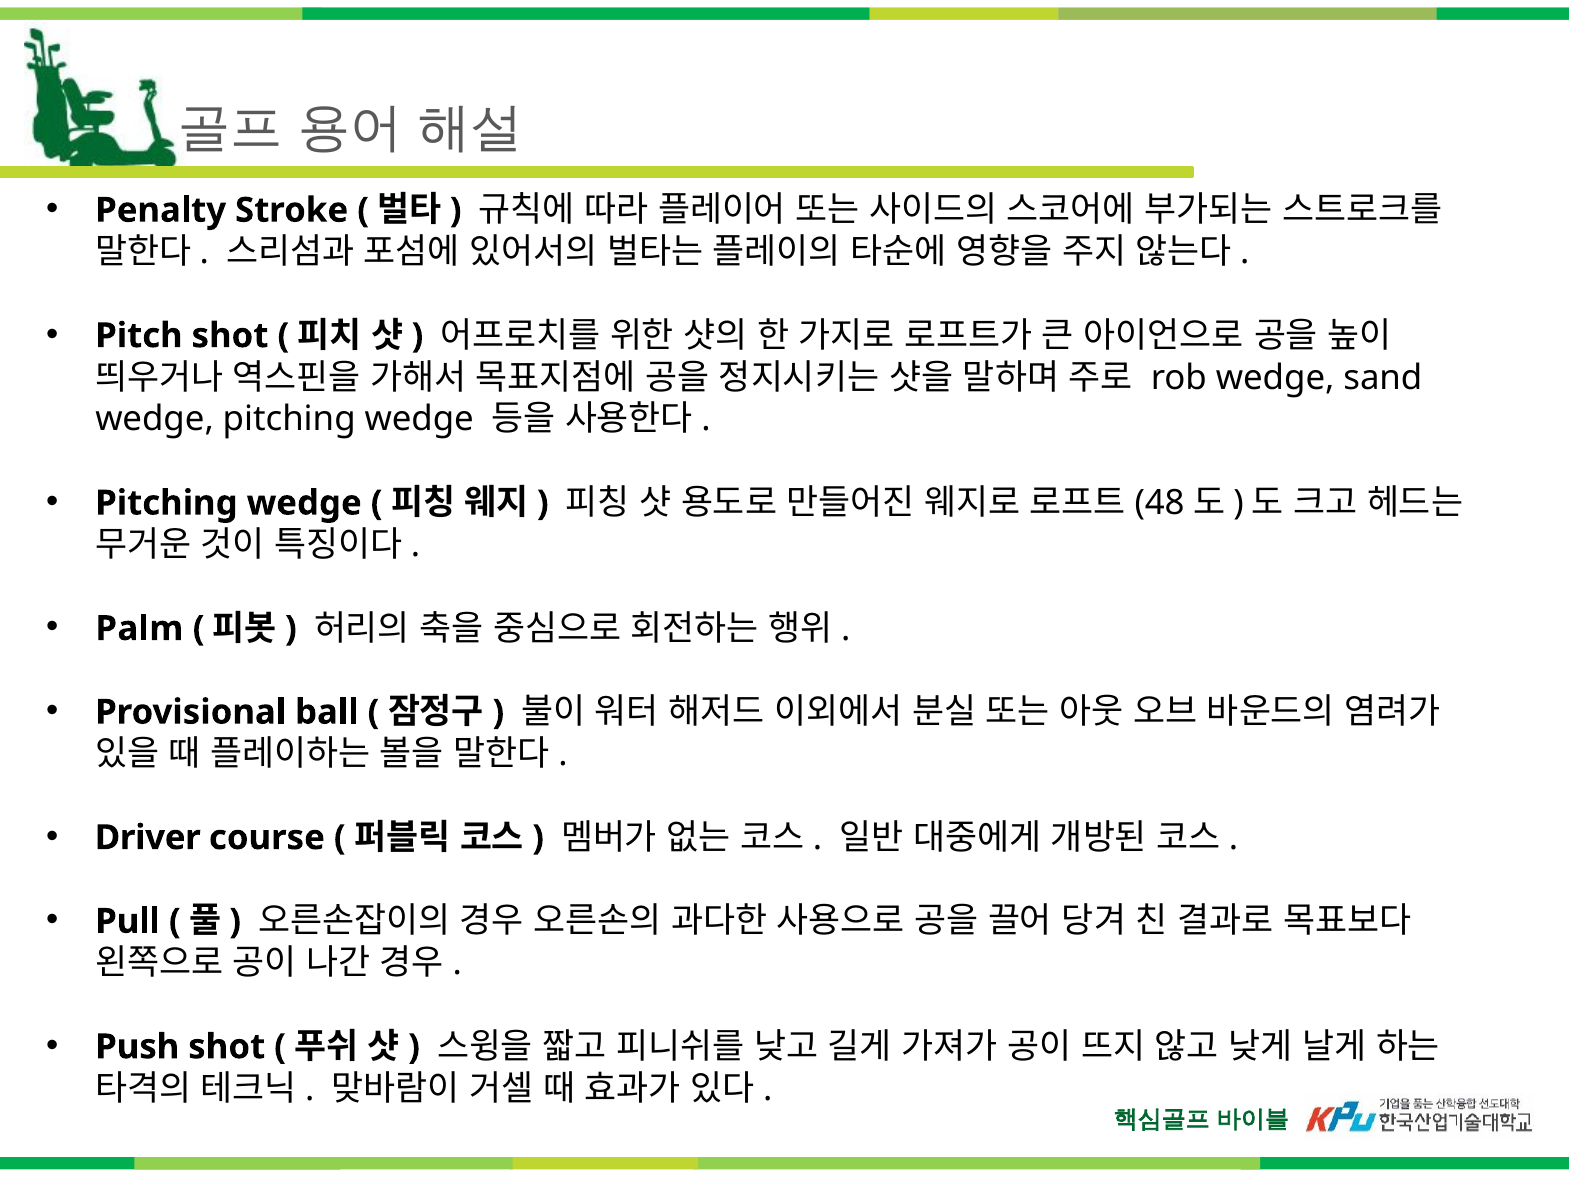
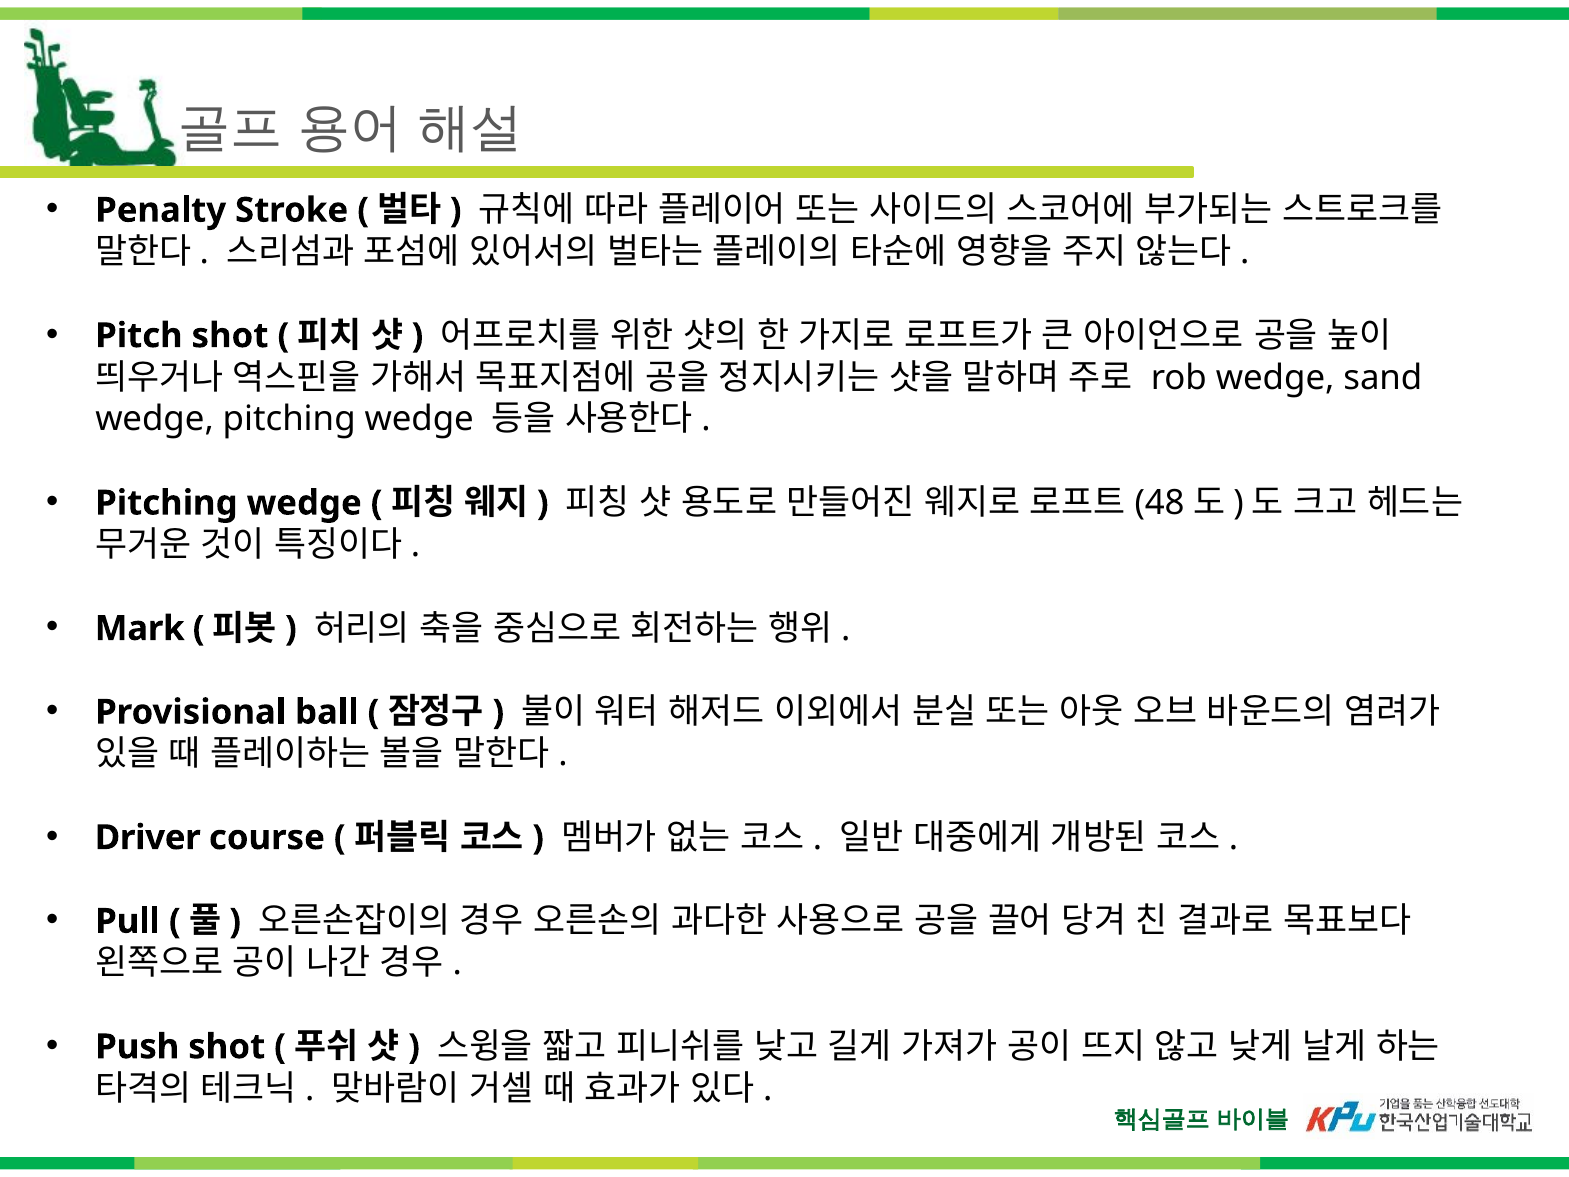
Palm: Palm -> Mark
